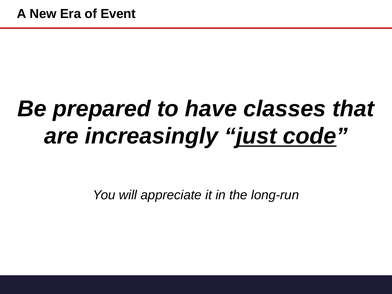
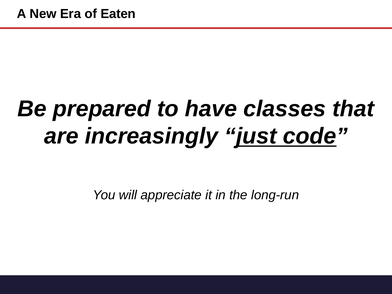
Event: Event -> Eaten
